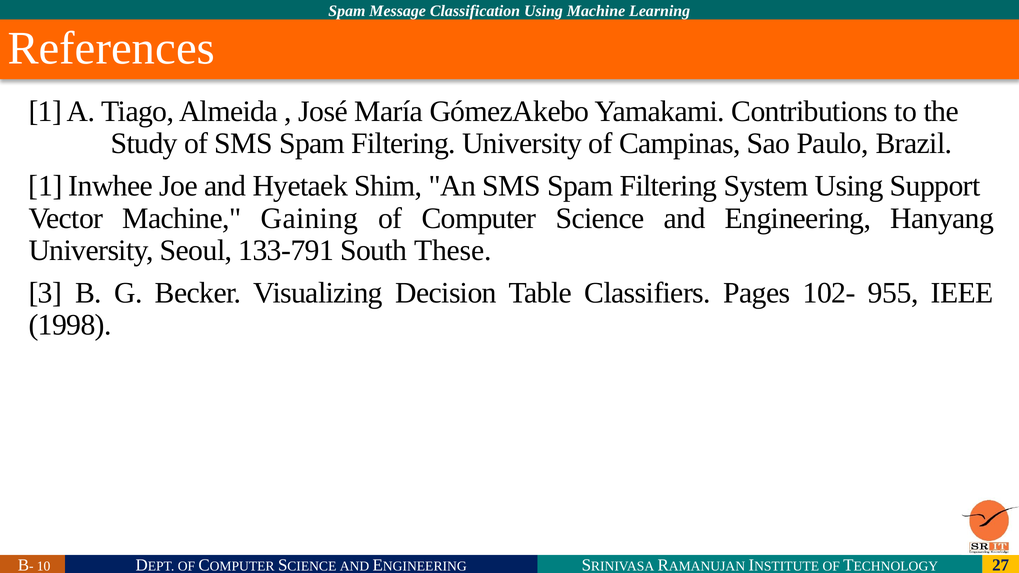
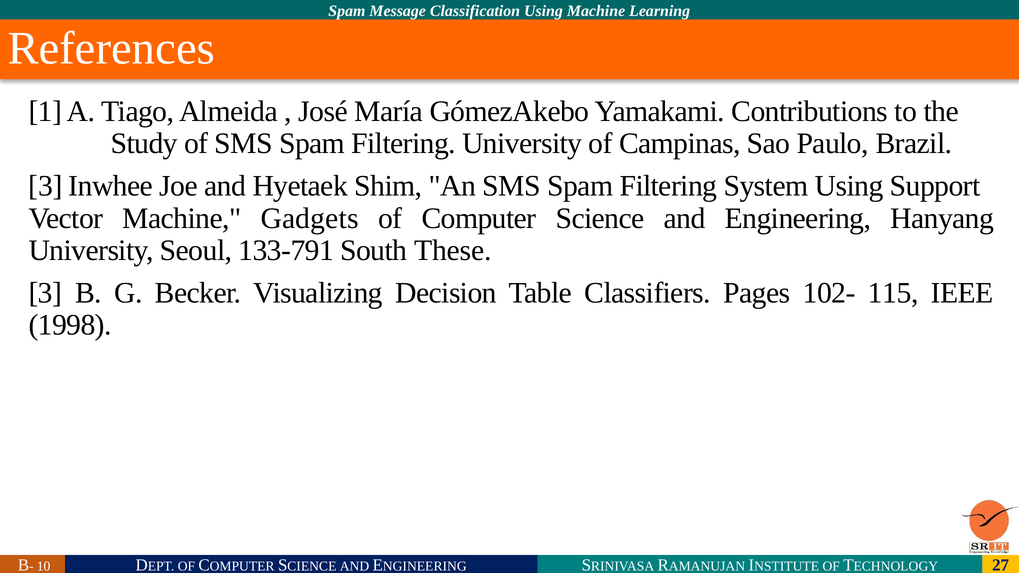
1 at (45, 186): 1 -> 3
Gaining: Gaining -> Gadgets
955: 955 -> 115
